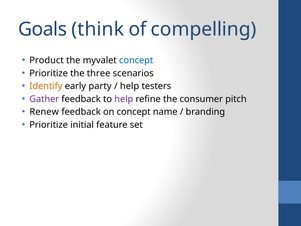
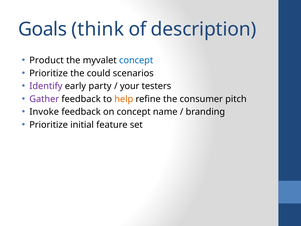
compelling: compelling -> description
three: three -> could
Identify colour: orange -> purple
help at (130, 86): help -> your
help at (124, 99) colour: purple -> orange
Renew: Renew -> Invoke
